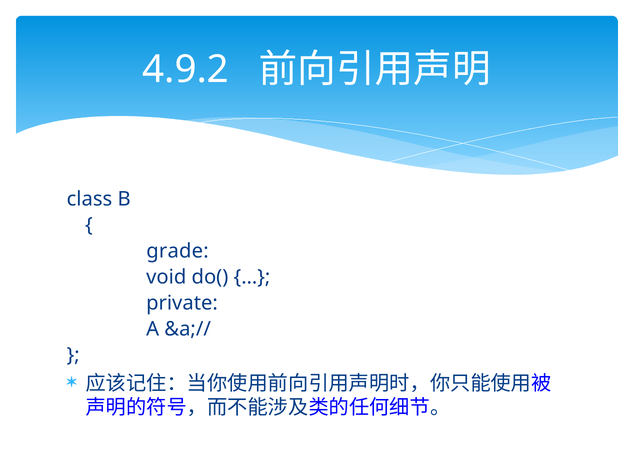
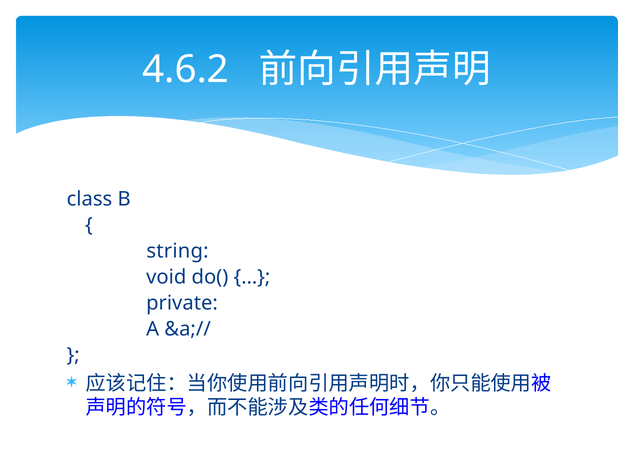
4.9.2: 4.9.2 -> 4.6.2
grade: grade -> string
